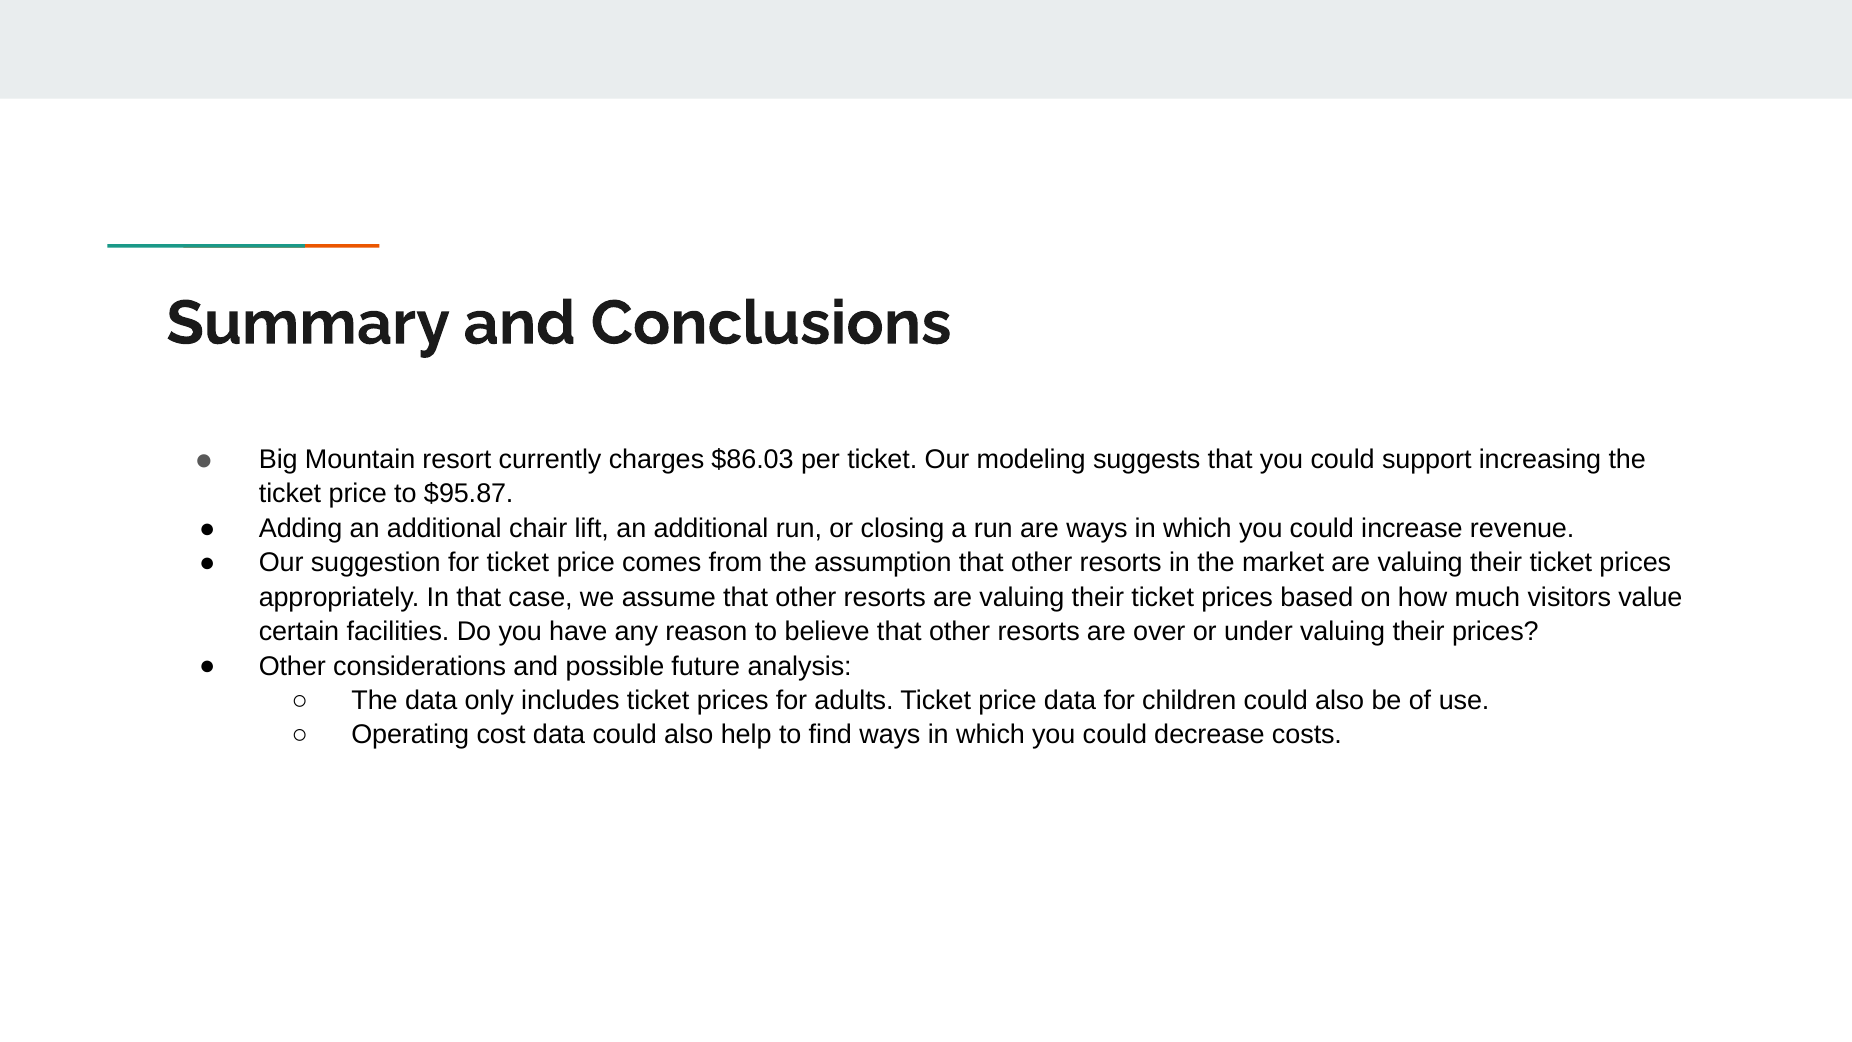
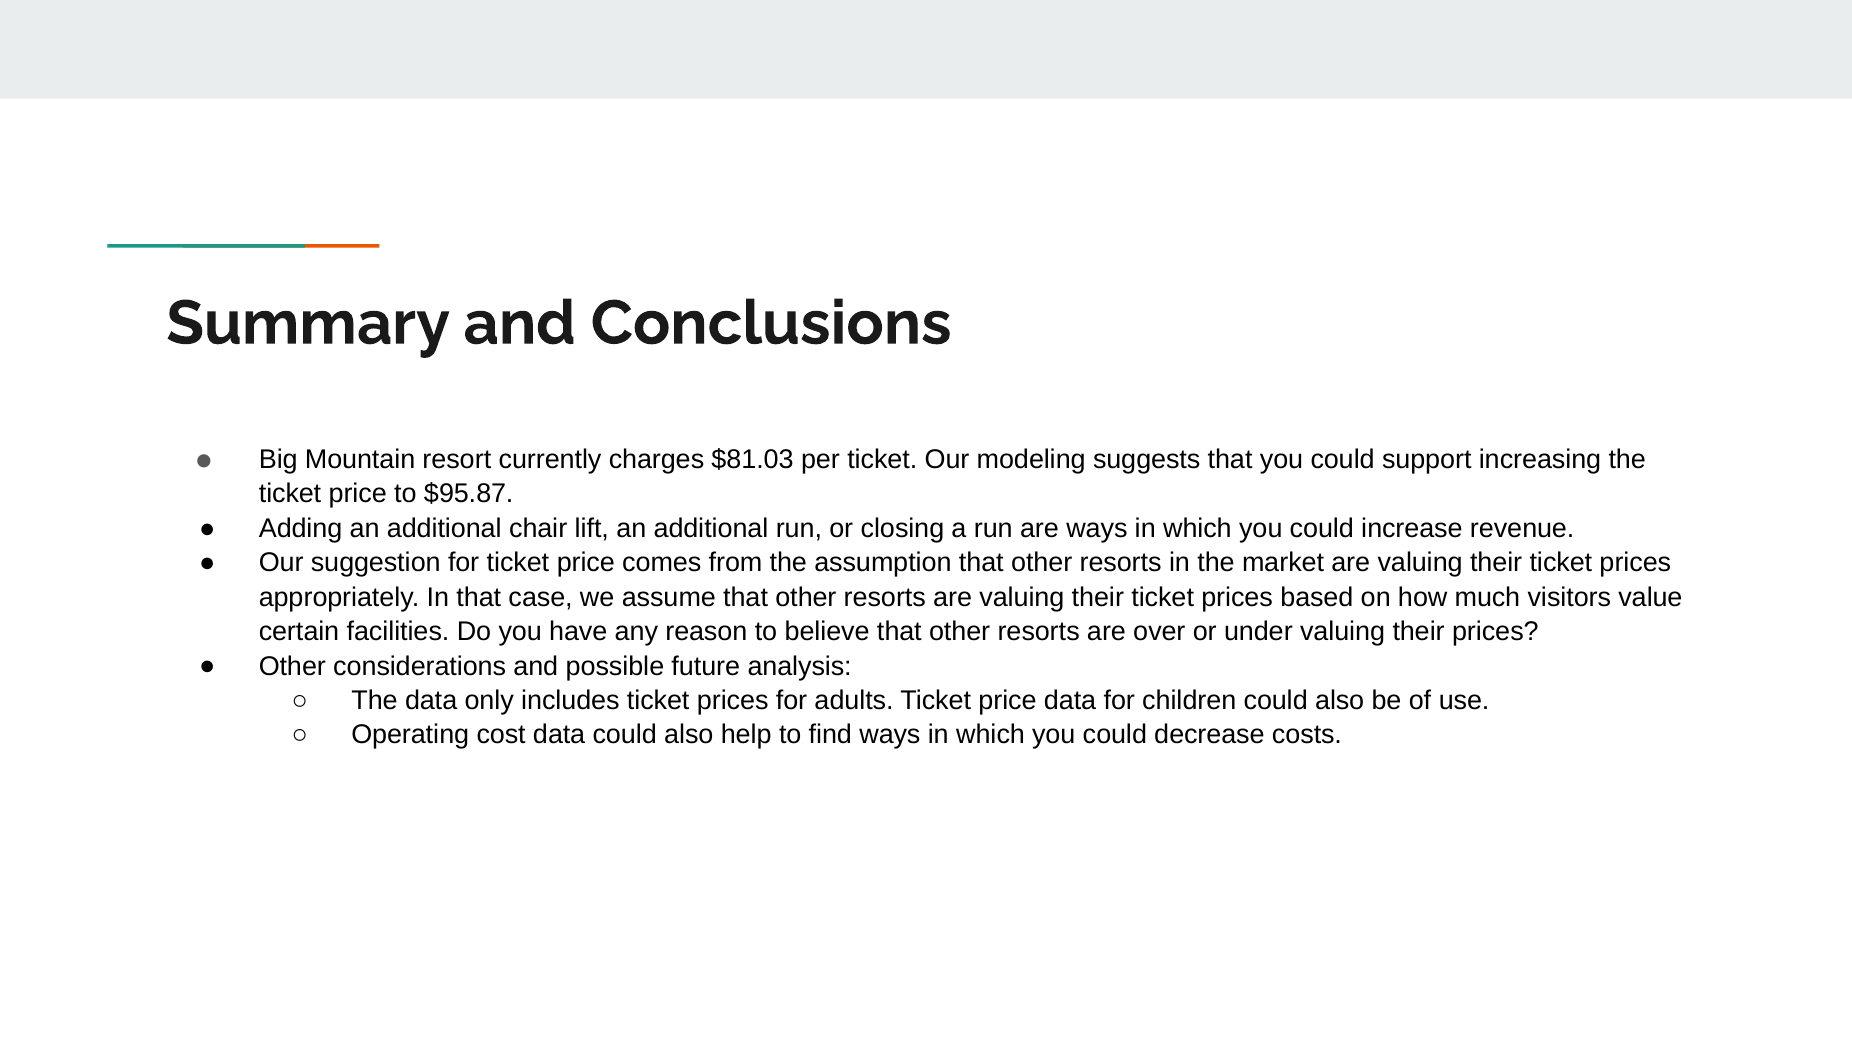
$86.03: $86.03 -> $81.03
